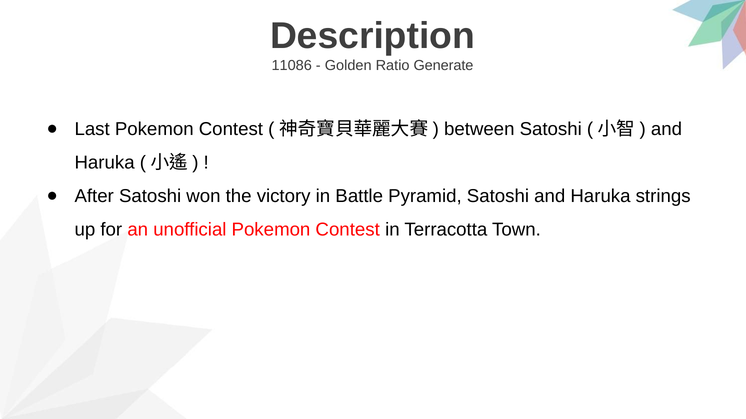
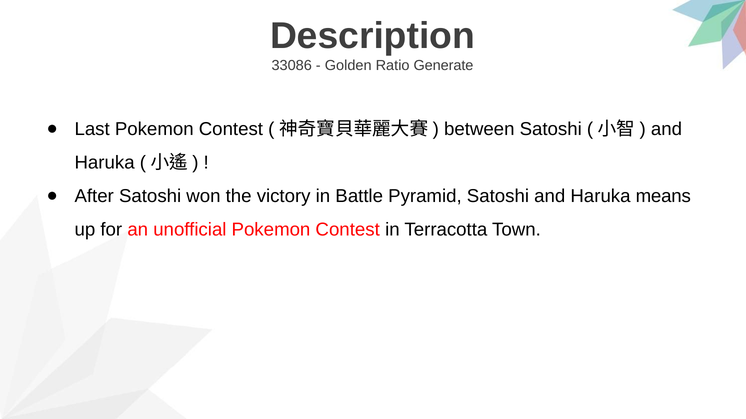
11086: 11086 -> 33086
strings: strings -> means
